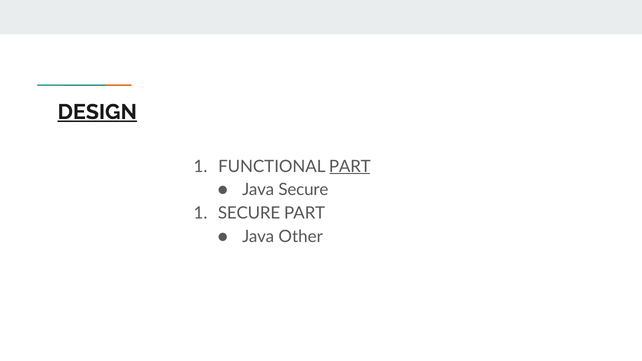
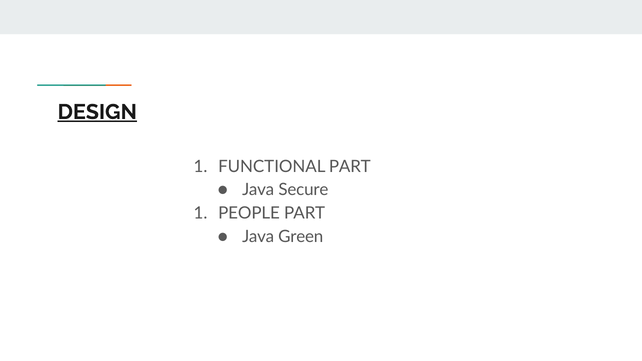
PART at (350, 167) underline: present -> none
SECURE at (249, 213): SECURE -> PEOPLE
Other: Other -> Green
